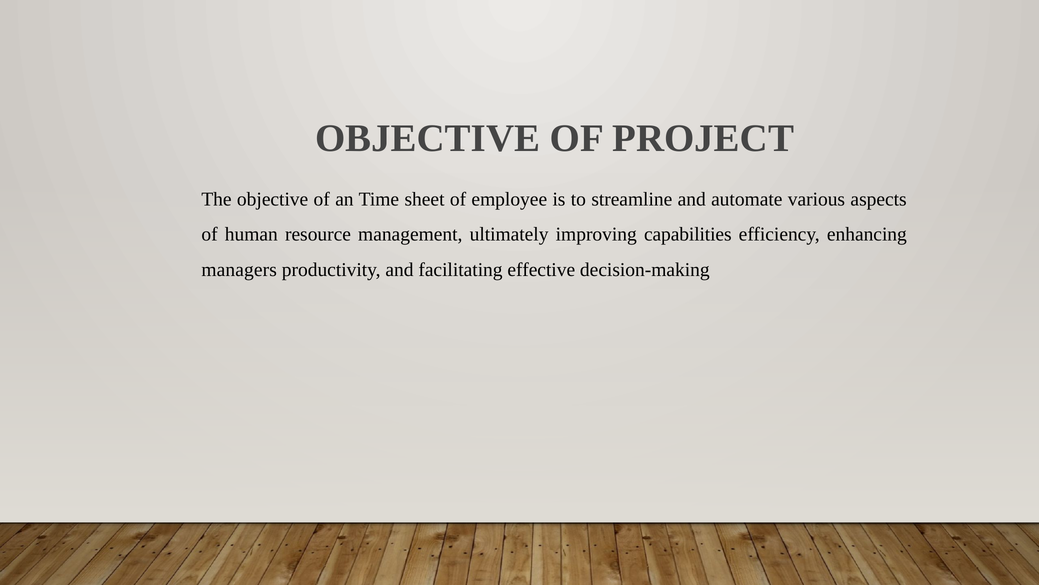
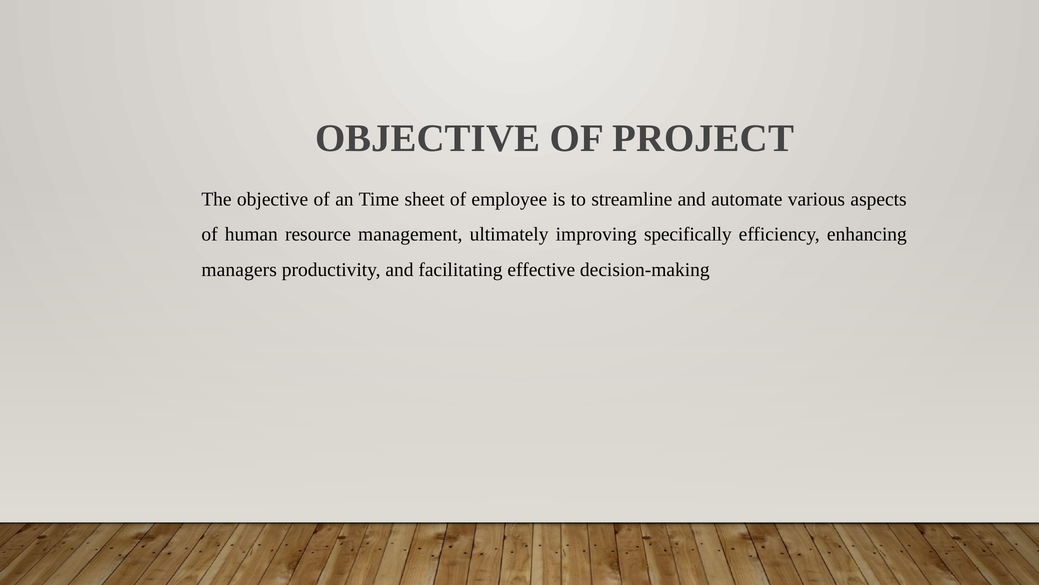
capabilities: capabilities -> specifically
